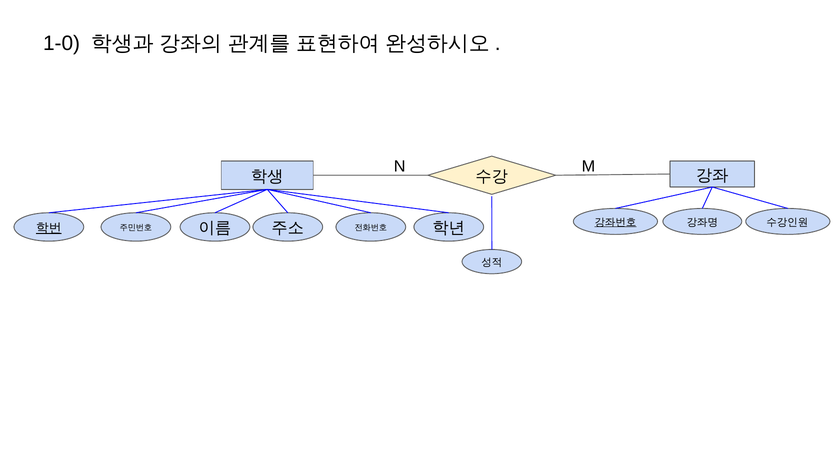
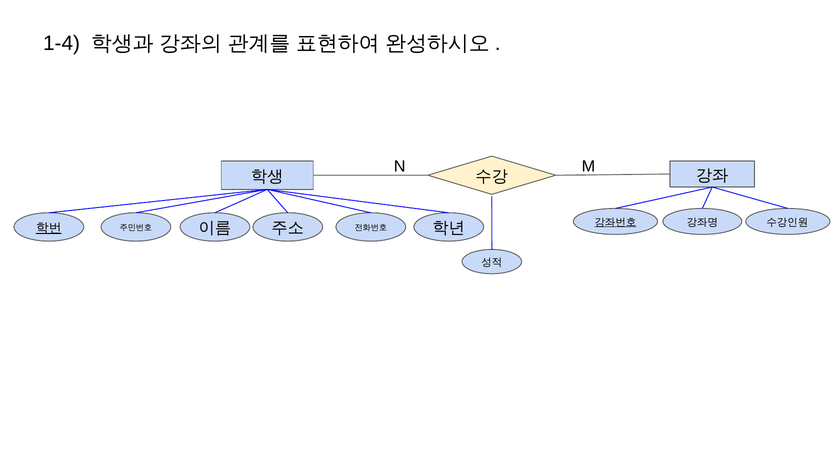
1-0: 1-0 -> 1-4
